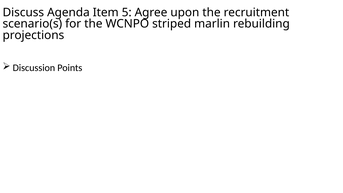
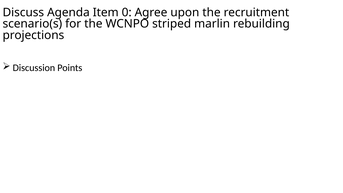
5: 5 -> 0
